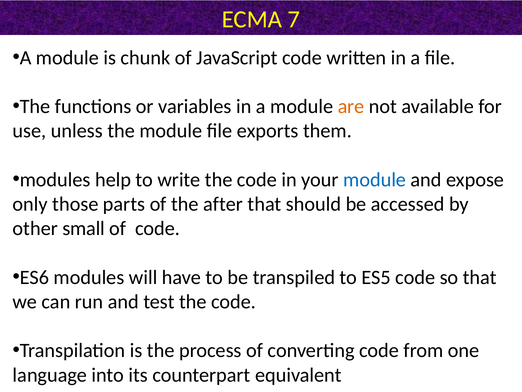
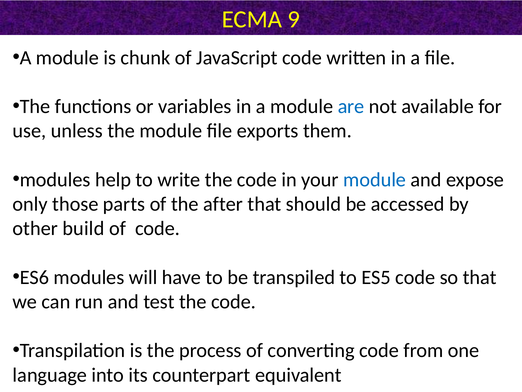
7: 7 -> 9
are colour: orange -> blue
small: small -> build
